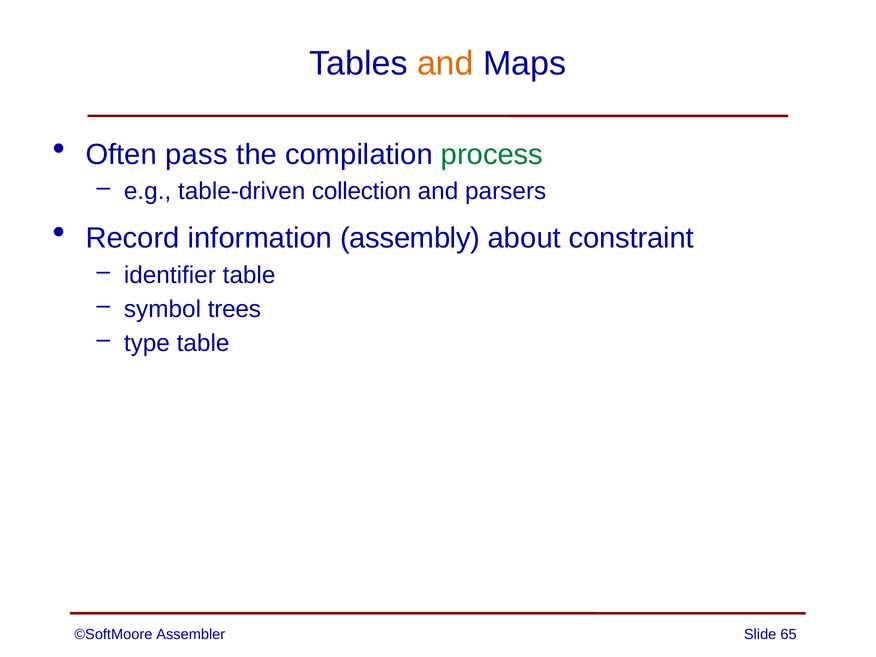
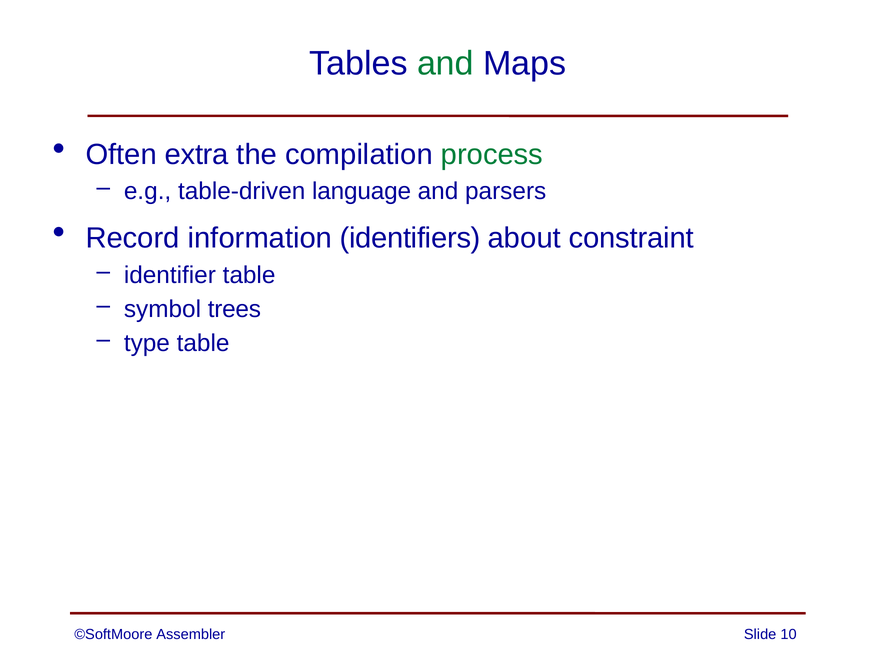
and at (445, 64) colour: orange -> green
pass: pass -> extra
collection: collection -> language
assembly: assembly -> identifiers
65: 65 -> 10
